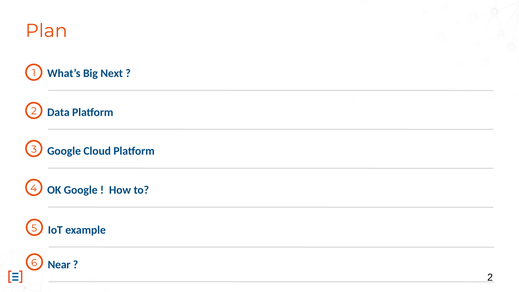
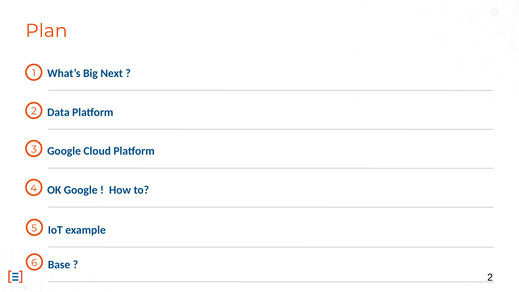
Near: Near -> Base
